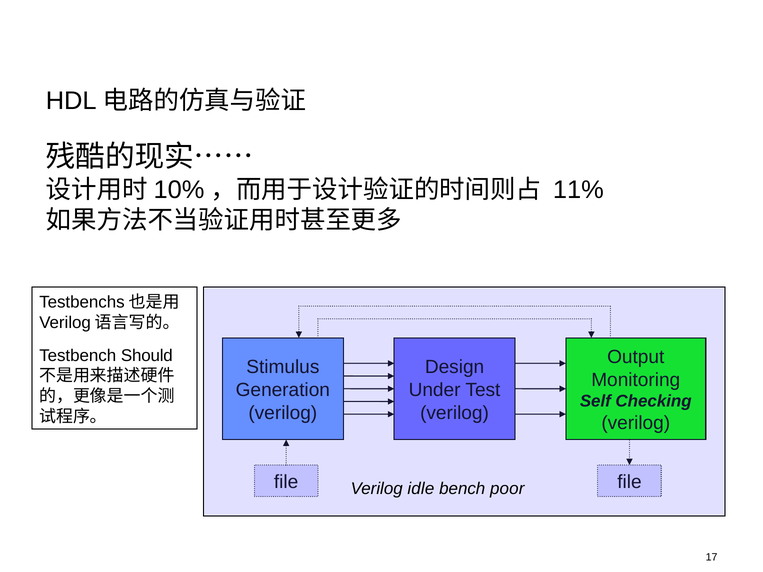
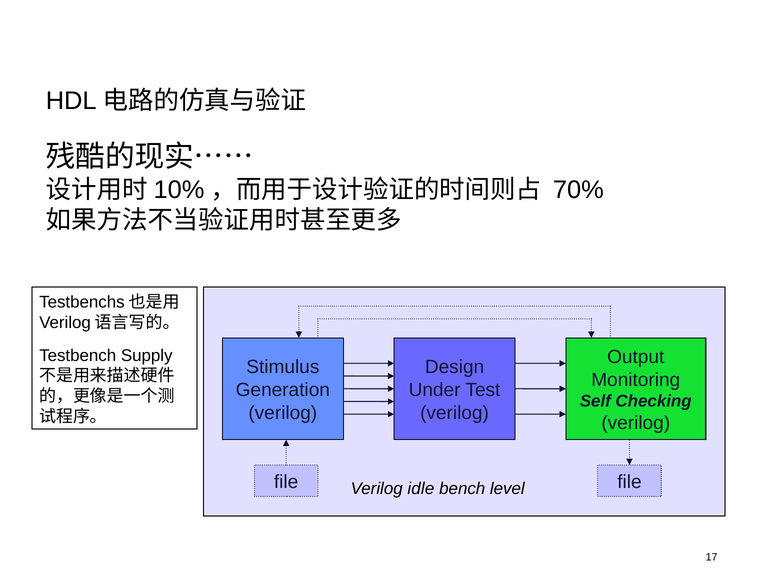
11%: 11% -> 70%
Should: Should -> Supply
poor: poor -> level
